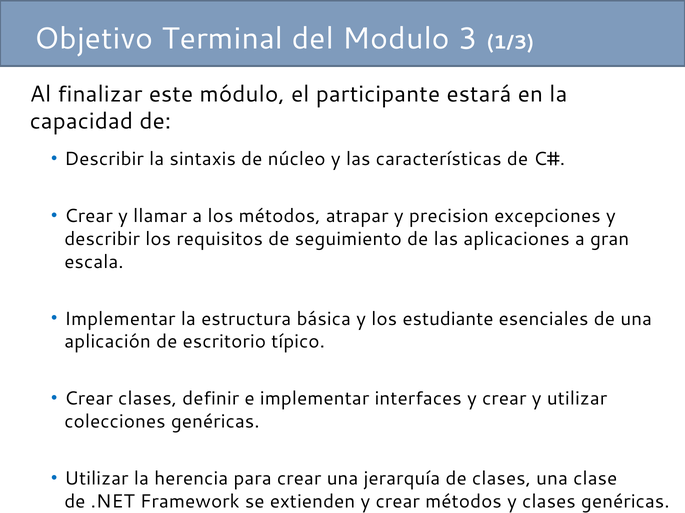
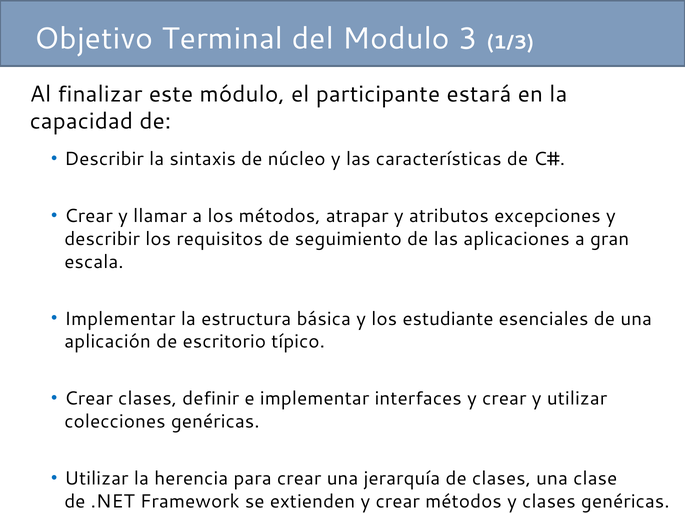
precision: precision -> atributos
